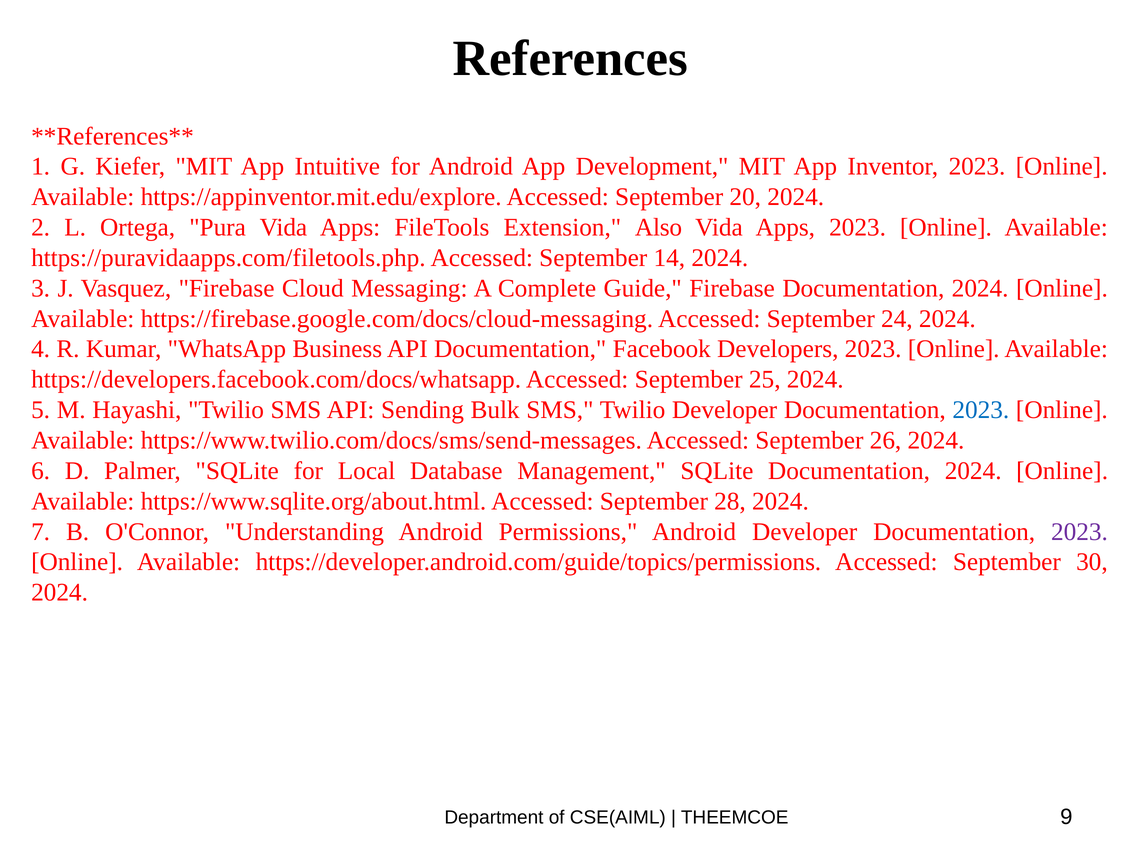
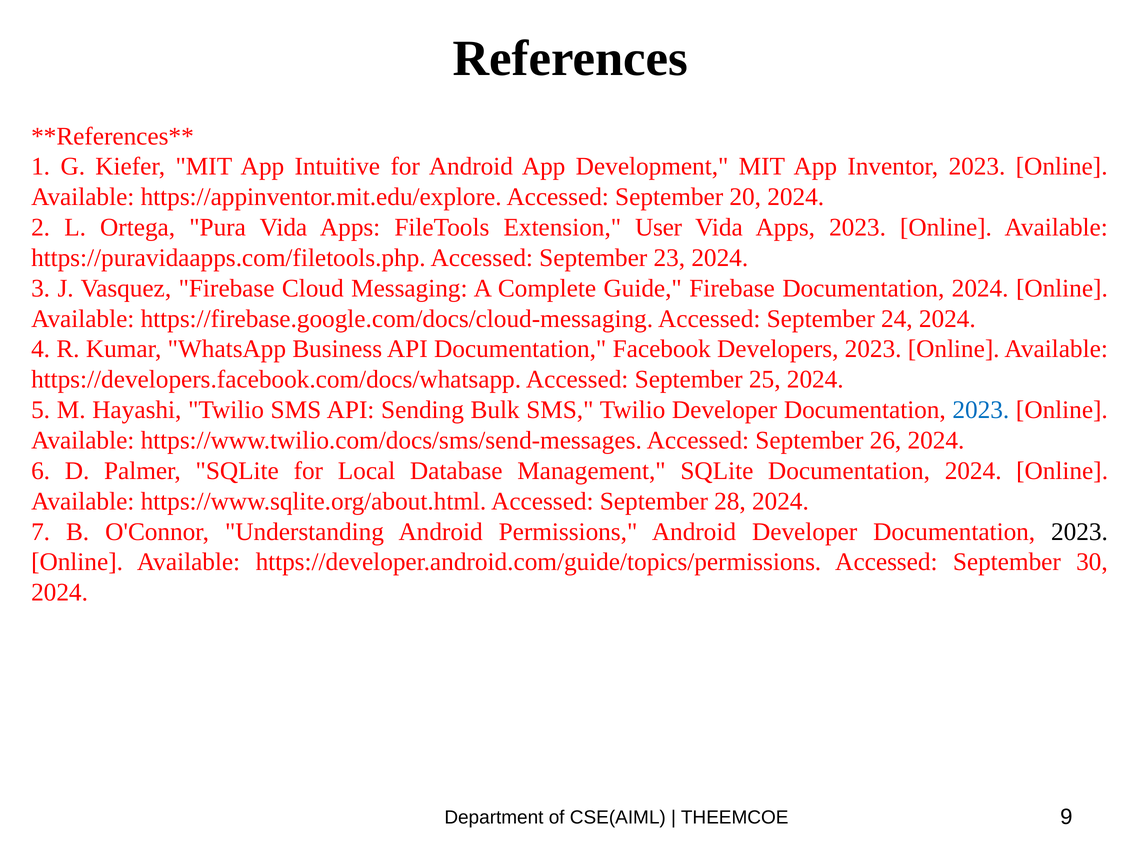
Also: Also -> User
14: 14 -> 23
2023 at (1080, 532) colour: purple -> black
